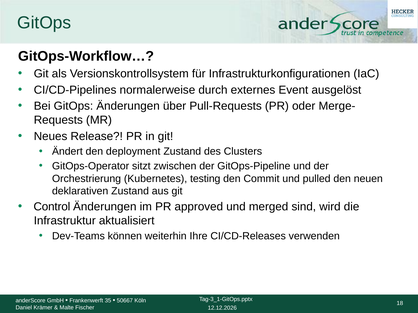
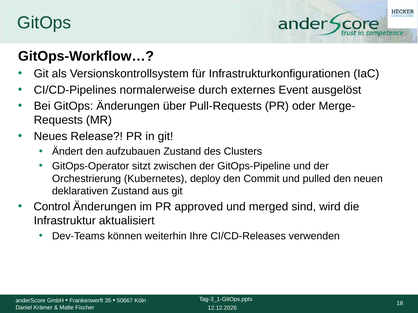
deployment: deployment -> aufzubauen
testing: testing -> deploy
